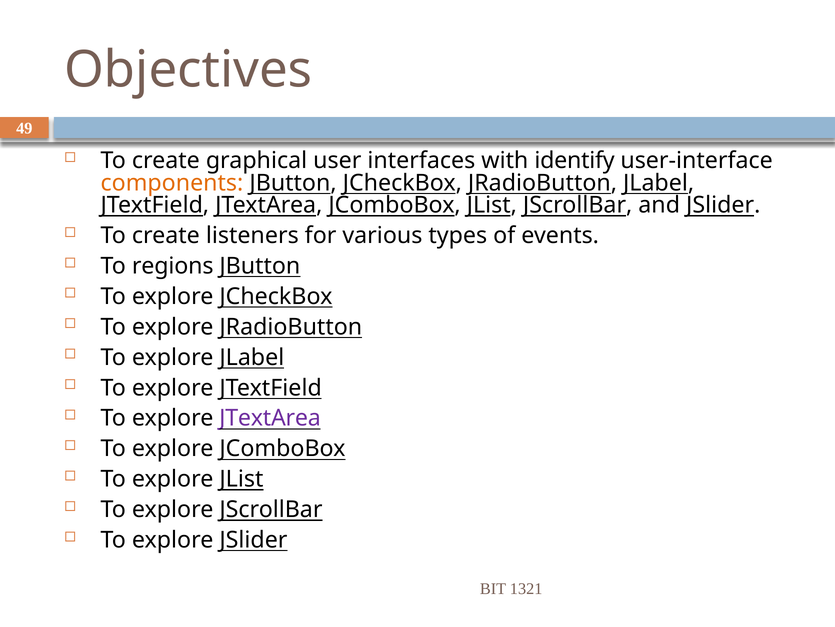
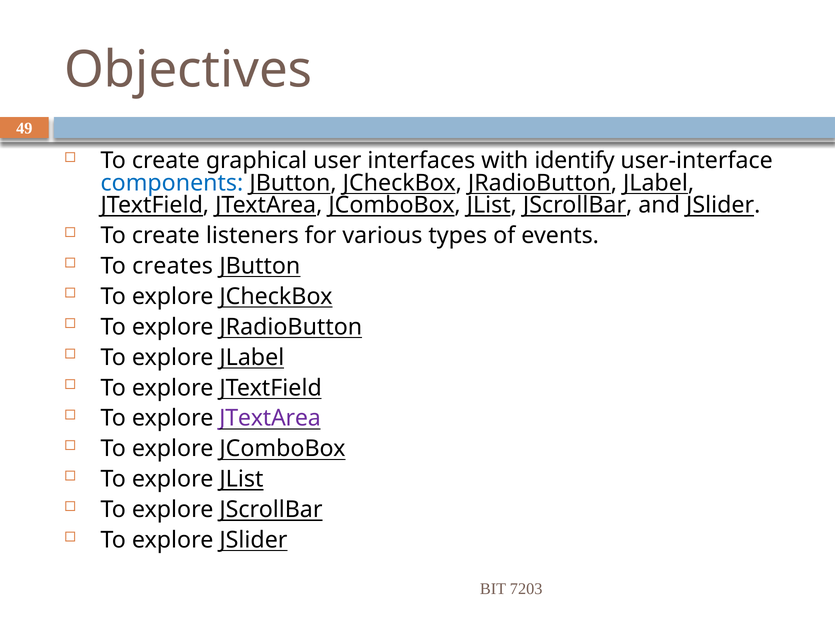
components colour: orange -> blue
regions: regions -> creates
1321: 1321 -> 7203
